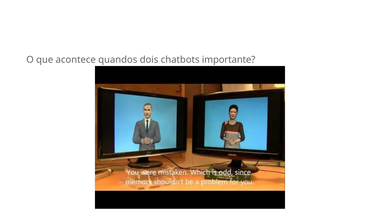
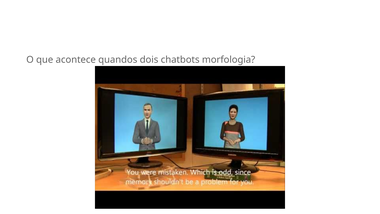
importante: importante -> morfologia
